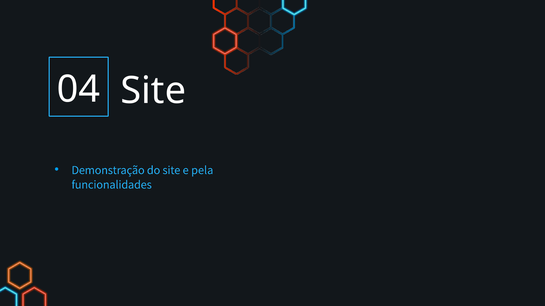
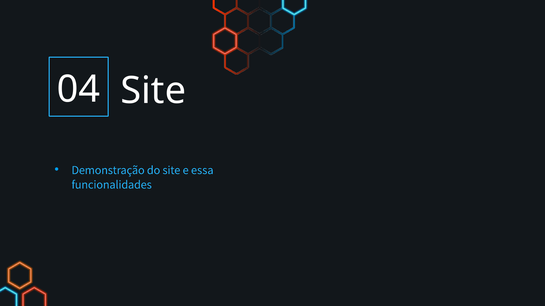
pela: pela -> essa
